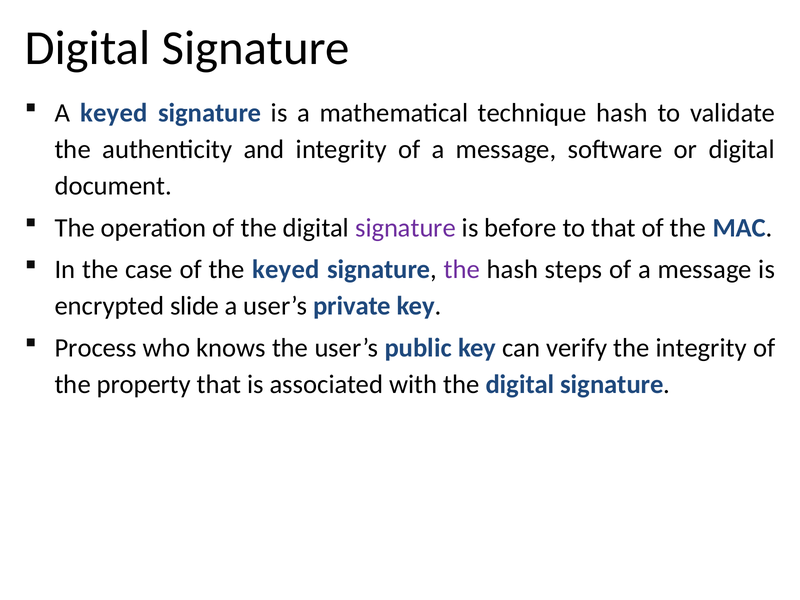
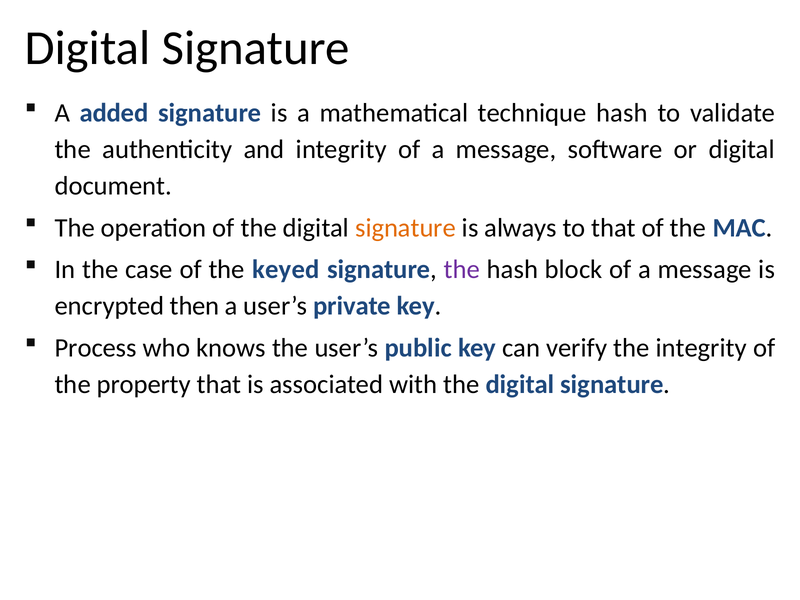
A keyed: keyed -> added
signature at (406, 228) colour: purple -> orange
before: before -> always
steps: steps -> block
slide: slide -> then
